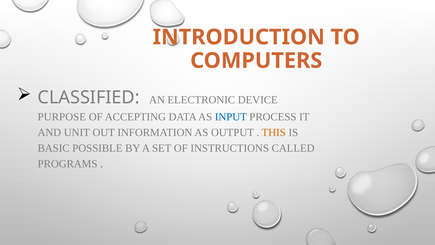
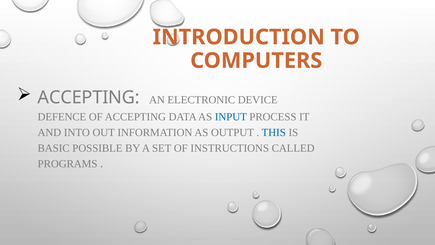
CLASSIFIED at (89, 97): CLASSIFIED -> ACCEPTING
PURPOSE: PURPOSE -> DEFENCE
UNIT: UNIT -> INTO
THIS colour: orange -> blue
